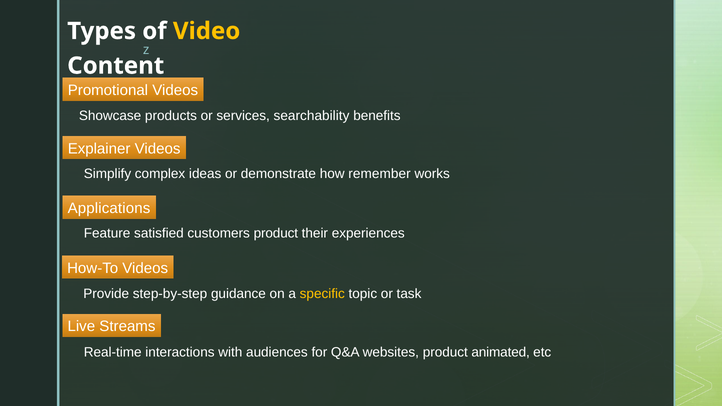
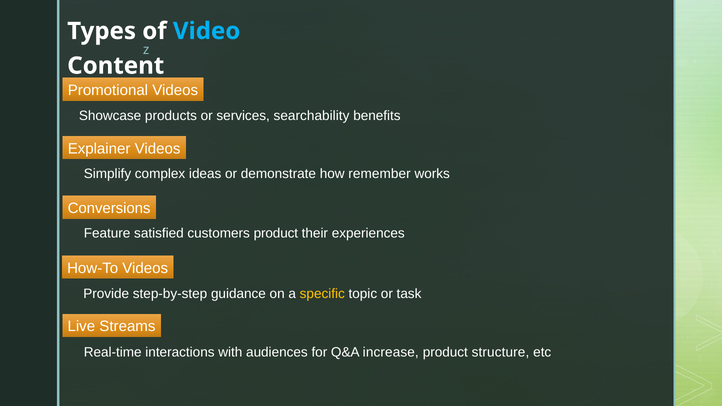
Video colour: yellow -> light blue
Applications: Applications -> Conversions
websites: websites -> increase
animated: animated -> structure
